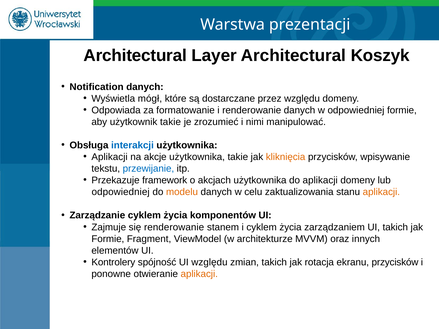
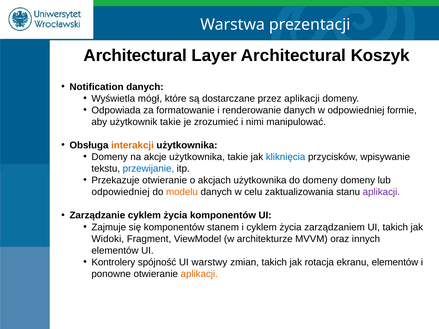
przez względu: względu -> aplikacji
interakcji colour: blue -> orange
Aplikacji at (110, 157): Aplikacji -> Domeny
kliknięcia colour: orange -> blue
Przekazuje framework: framework -> otwieranie
do aplikacji: aplikacji -> domeny
aplikacji at (381, 192) colour: orange -> purple
się renderowanie: renderowanie -> komponentów
Formie at (108, 239): Formie -> Widoki
UI względu: względu -> warstwy
ekranu przycisków: przycisków -> elementów
